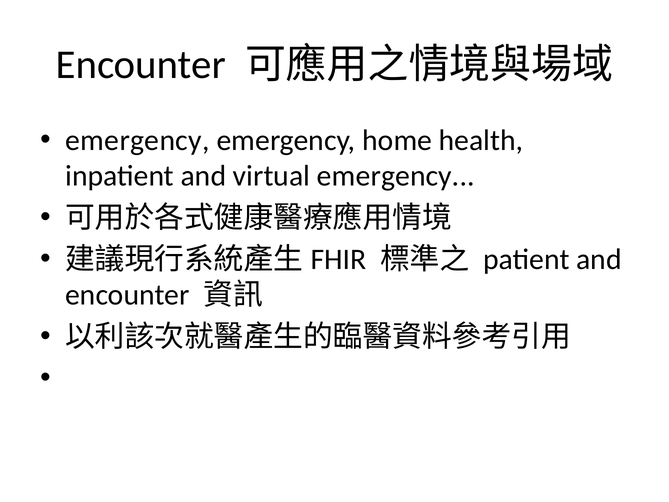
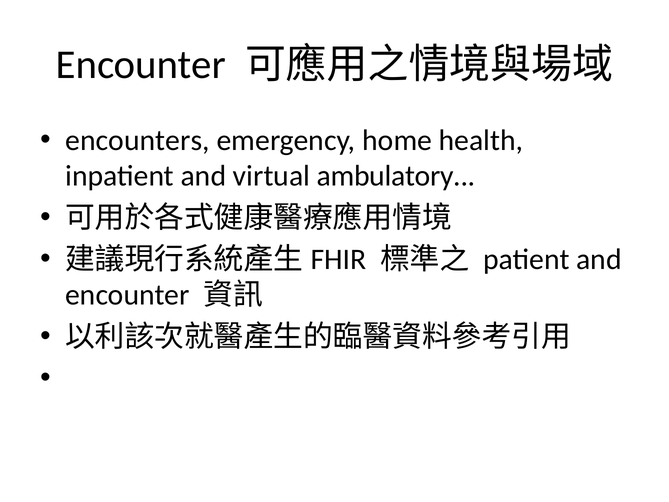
emergency at (137, 140): emergency -> encounters
virtual emergency: emergency -> ambulatory
